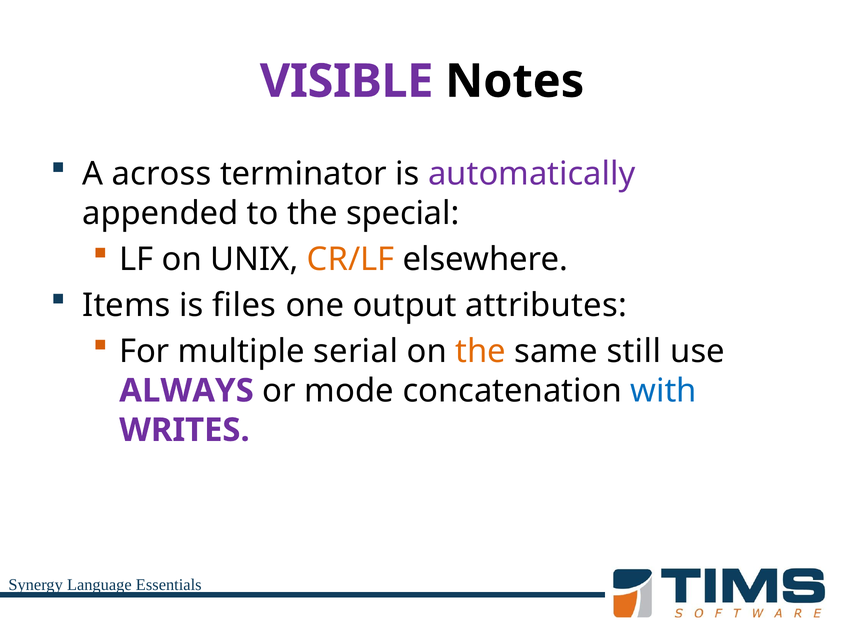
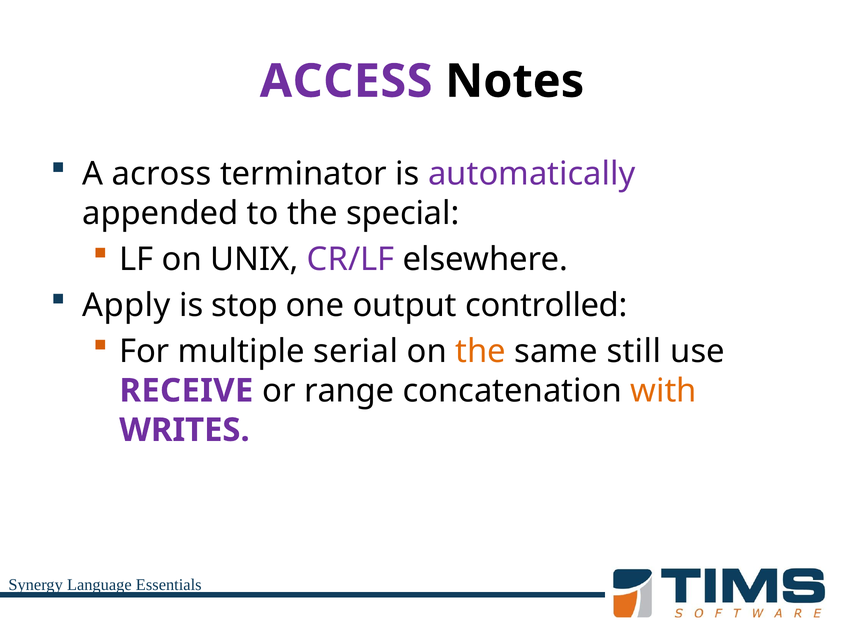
VISIBLE: VISIBLE -> ACCESS
CR/LF colour: orange -> purple
Items: Items -> Apply
files: files -> stop
attributes: attributes -> controlled
ALWAYS: ALWAYS -> RECEIVE
mode: mode -> range
with colour: blue -> orange
